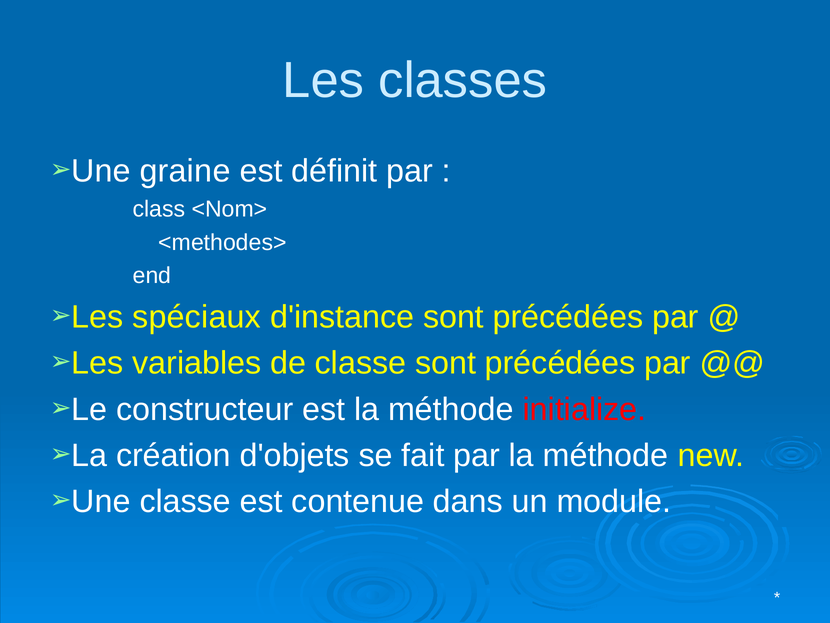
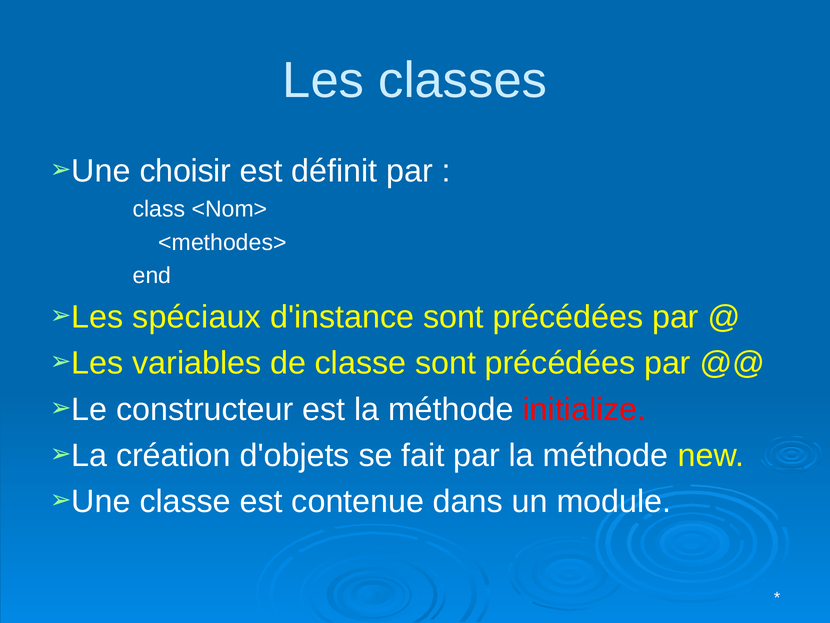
graine: graine -> choisir
